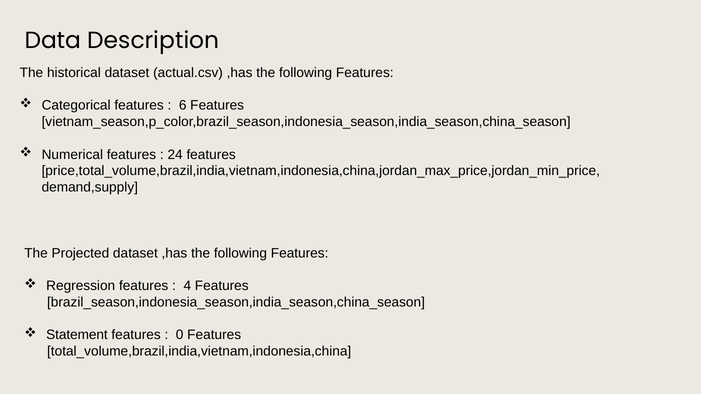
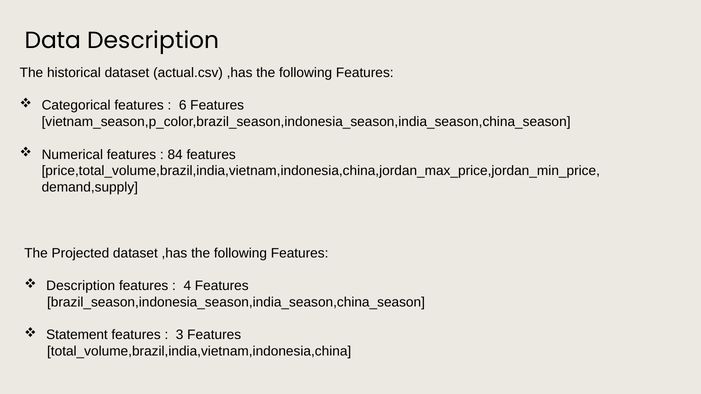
24: 24 -> 84
Regression at (81, 286): Regression -> Description
0: 0 -> 3
